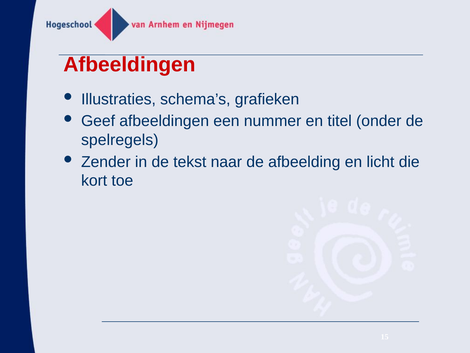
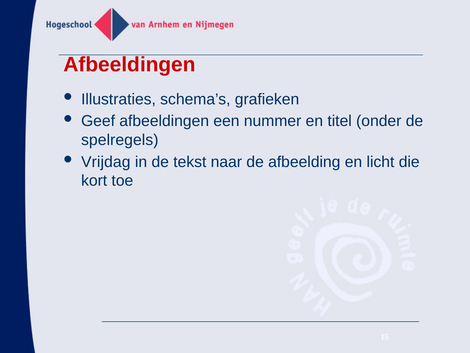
Zender: Zender -> Vrijdag
